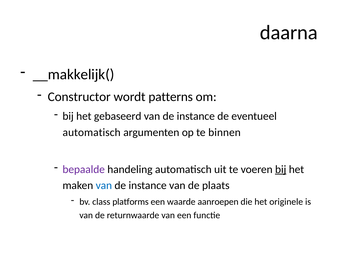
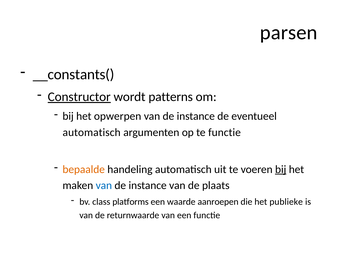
daarna: daarna -> parsen
__makkelijk(: __makkelijk( -> __constants(
Constructor underline: none -> present
gebaseerd: gebaseerd -> opwerpen
te binnen: binnen -> functie
bepaalde colour: purple -> orange
originele: originele -> publieke
